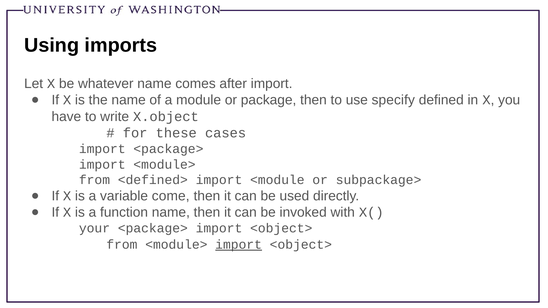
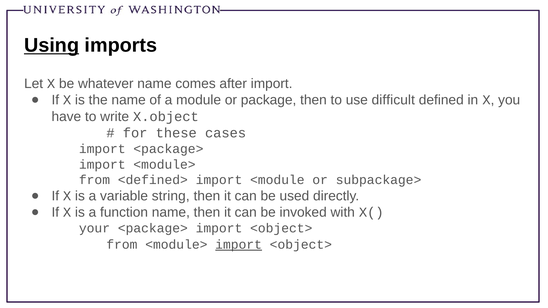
Using underline: none -> present
specify: specify -> difficult
come: come -> string
